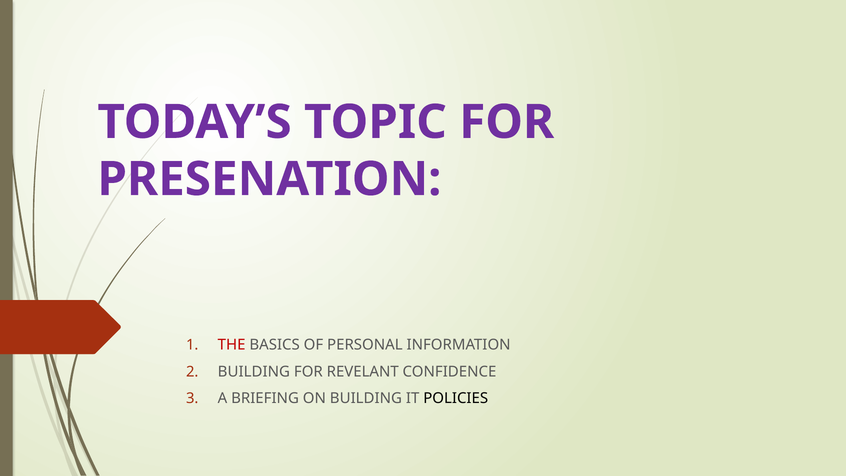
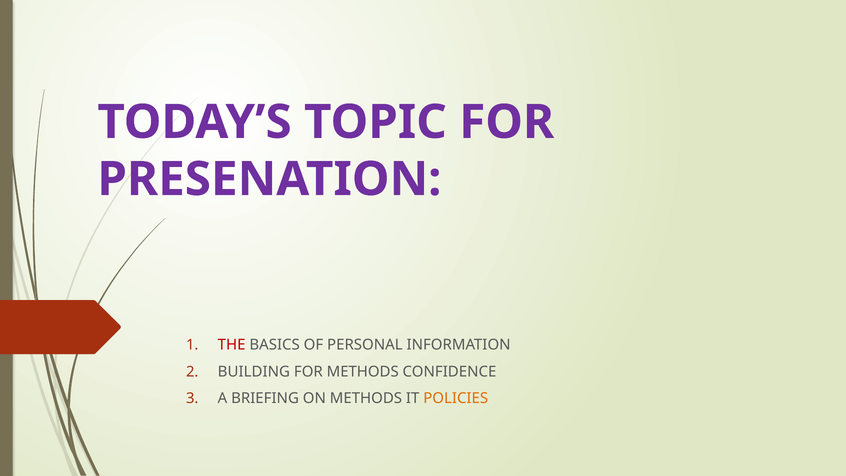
FOR REVELANT: REVELANT -> METHODS
ON BUILDING: BUILDING -> METHODS
POLICIES colour: black -> orange
